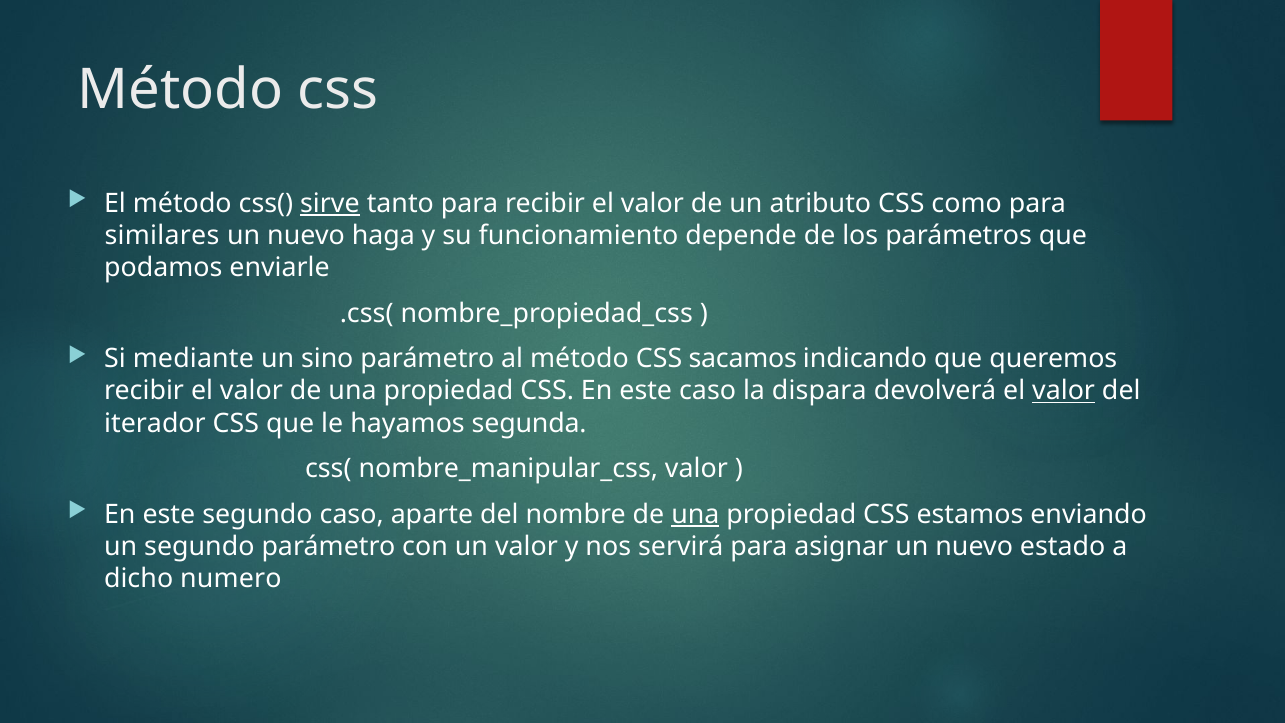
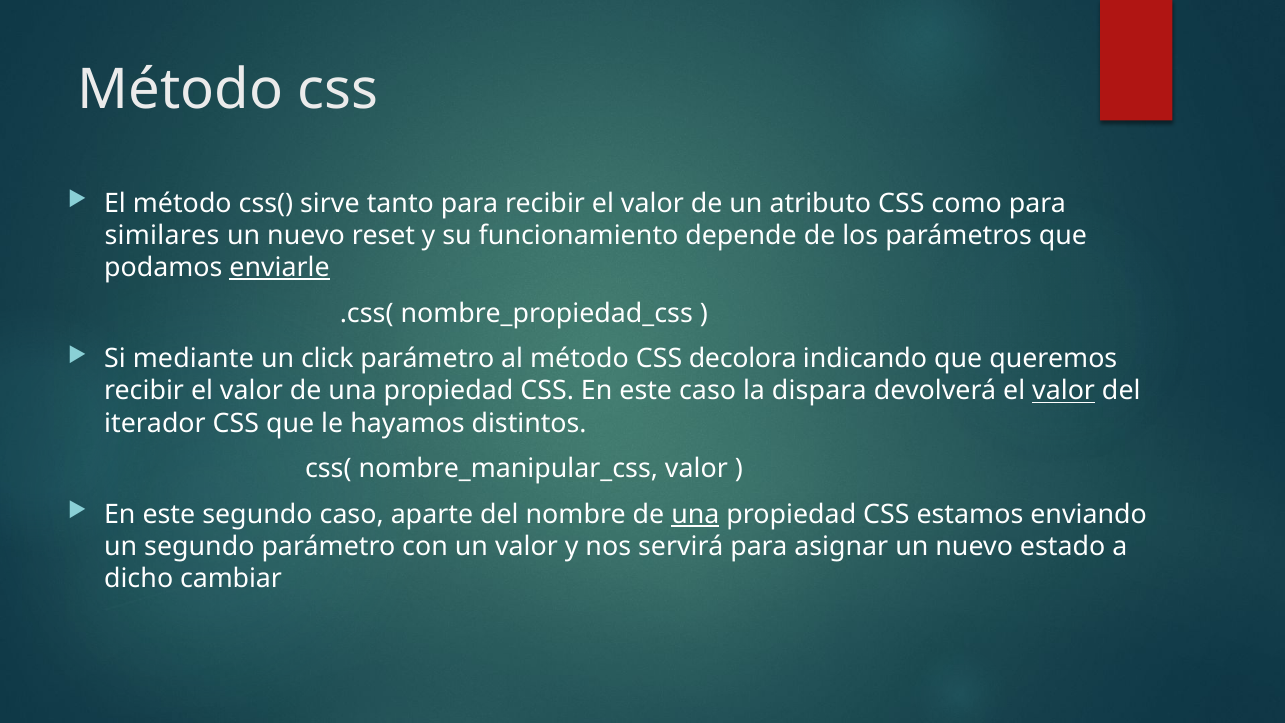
sirve underline: present -> none
haga: haga -> reset
enviarle underline: none -> present
sino: sino -> click
sacamos: sacamos -> decolora
segunda: segunda -> distintos
numero: numero -> cambiar
